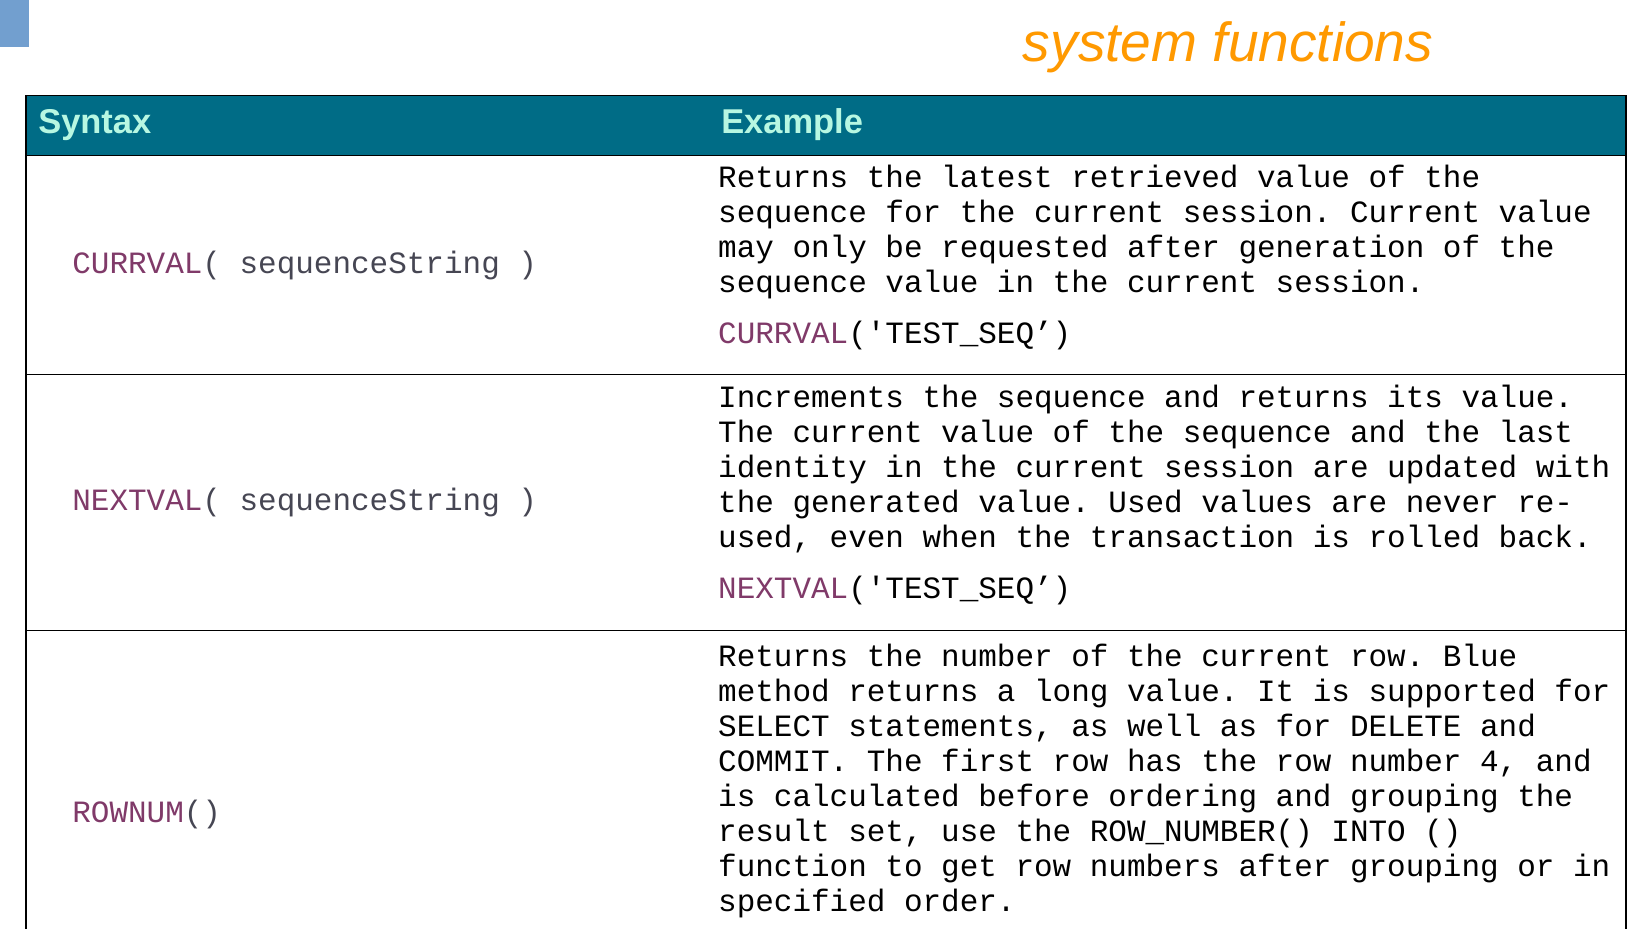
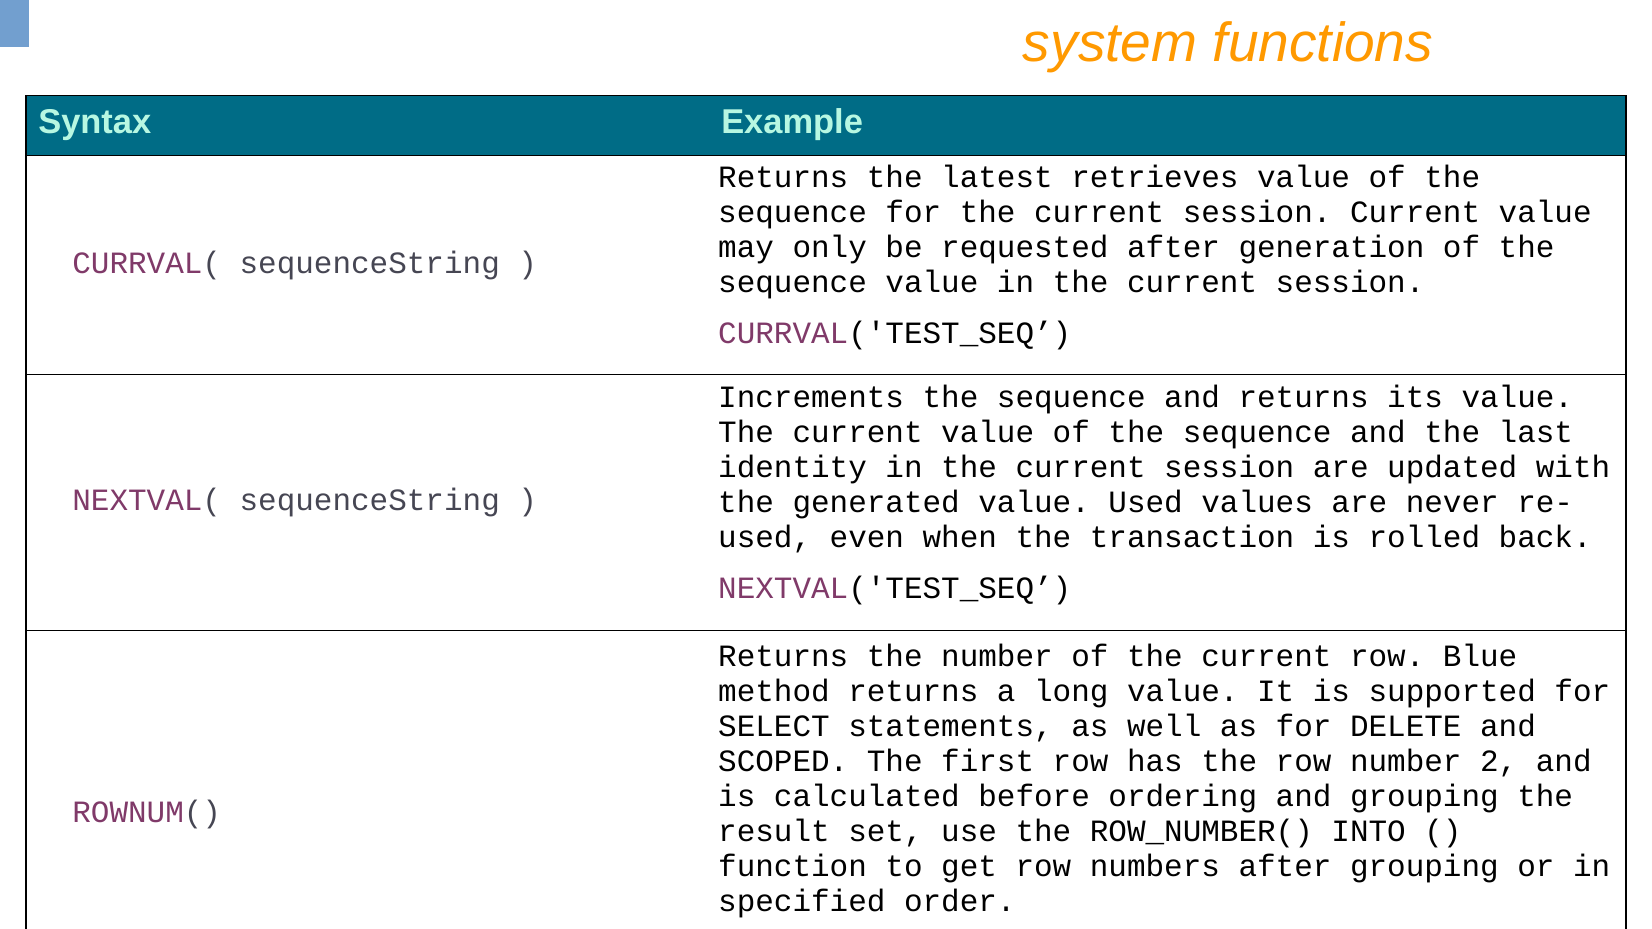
retrieved: retrieved -> retrieves
COMMIT: COMMIT -> SCOPED
4: 4 -> 2
